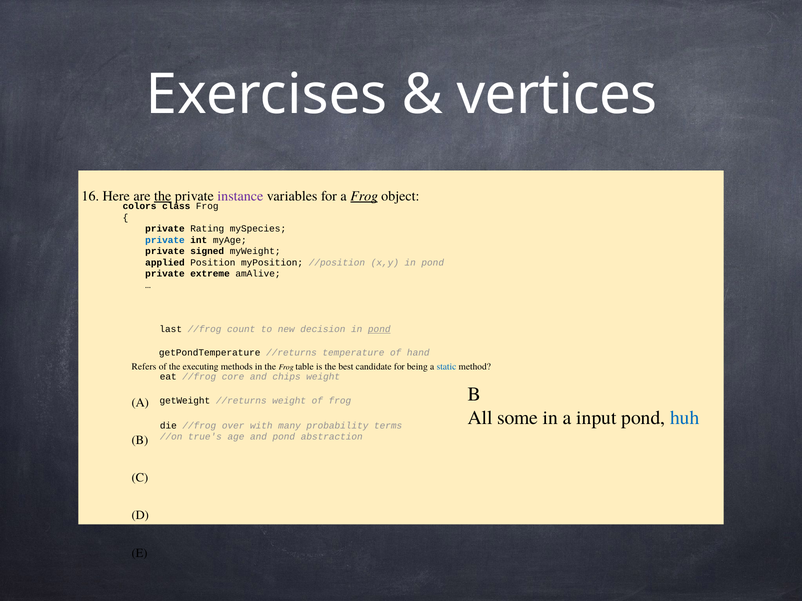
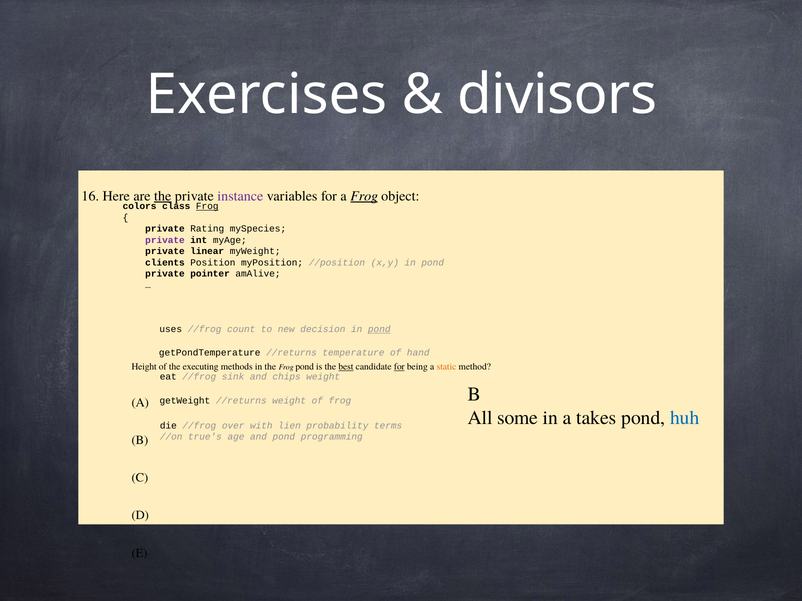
vertices: vertices -> divisors
Frog at (207, 206) underline: none -> present
private at (165, 240) colour: blue -> purple
signed: signed -> linear
applied: applied -> clients
extreme: extreme -> pointer
last: last -> uses
Refers: Refers -> Height
Frog table: table -> pond
best underline: none -> present
for at (399, 367) underline: none -> present
static colour: blue -> orange
core: core -> sink
input: input -> takes
many: many -> lien
abstraction: abstraction -> programming
